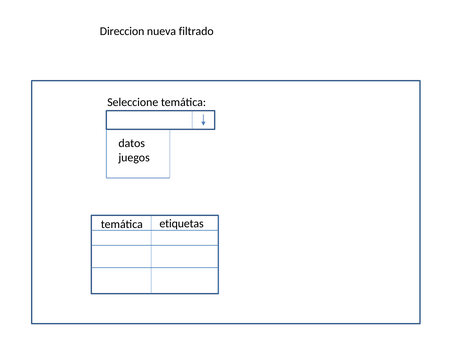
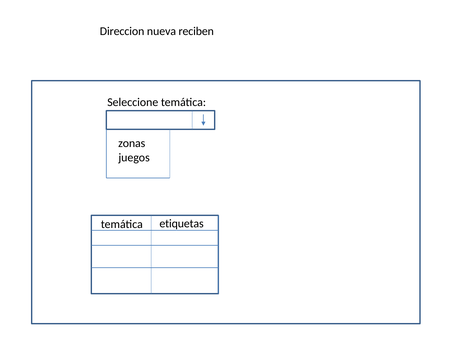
filtrado: filtrado -> reciben
datos: datos -> zonas
